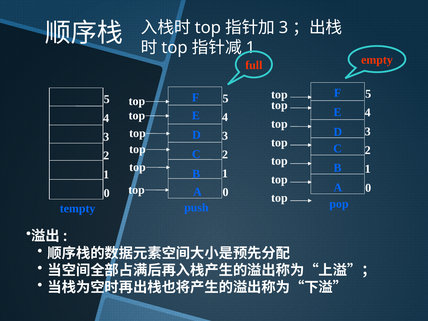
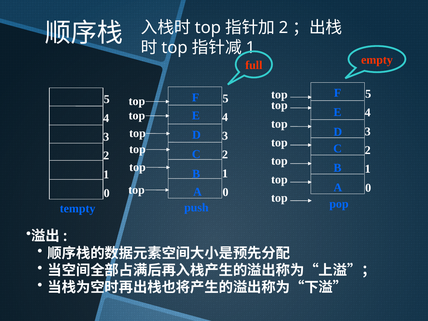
3 at (284, 28): 3 -> 2
